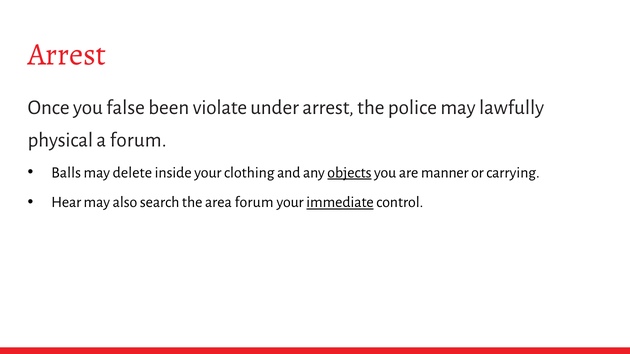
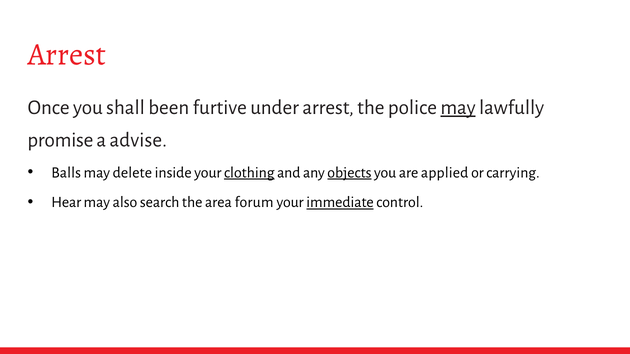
false: false -> shall
violate: violate -> furtive
may at (458, 107) underline: none -> present
physical: physical -> promise
a forum: forum -> advise
clothing underline: none -> present
manner: manner -> applied
